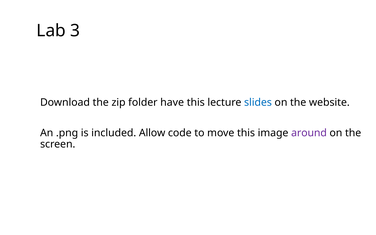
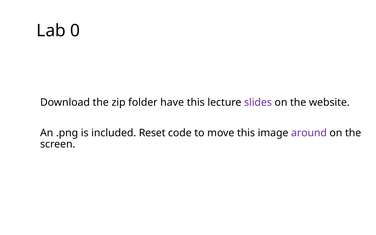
3: 3 -> 0
slides colour: blue -> purple
Allow: Allow -> Reset
